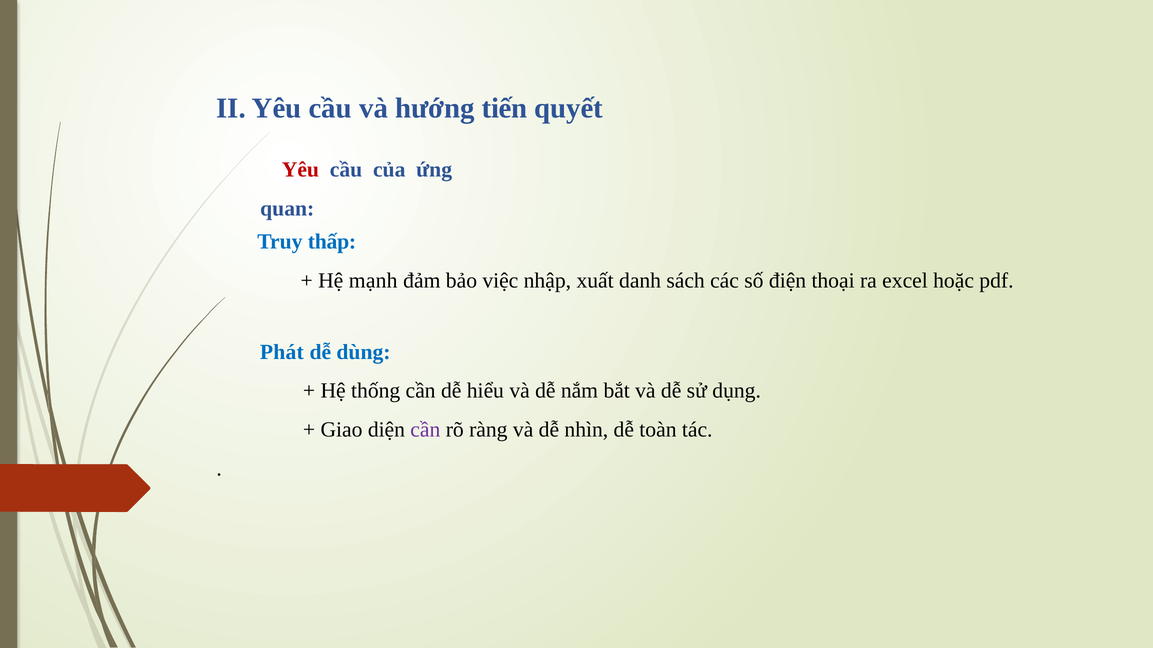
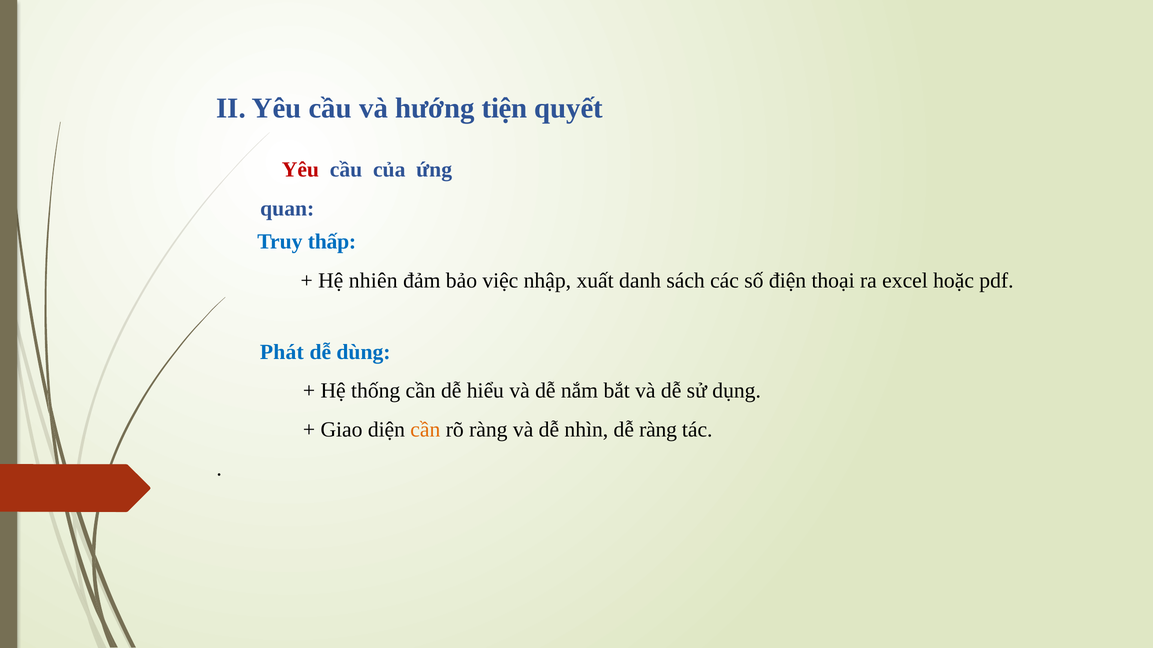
tiến: tiến -> tiện
mạnh: mạnh -> nhiên
cần at (425, 430) colour: purple -> orange
dễ toàn: toàn -> ràng
